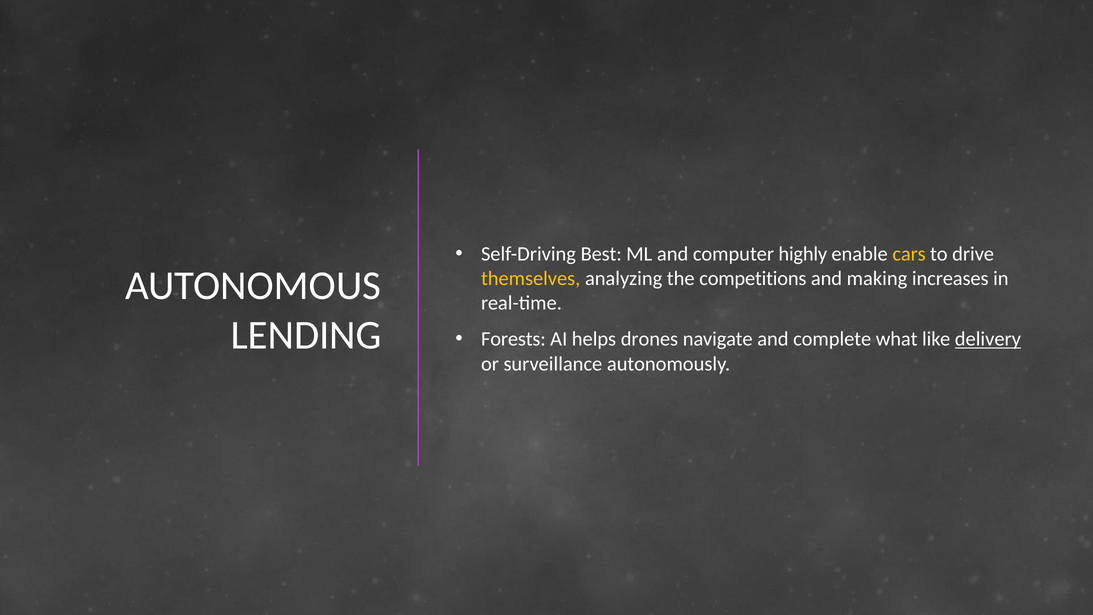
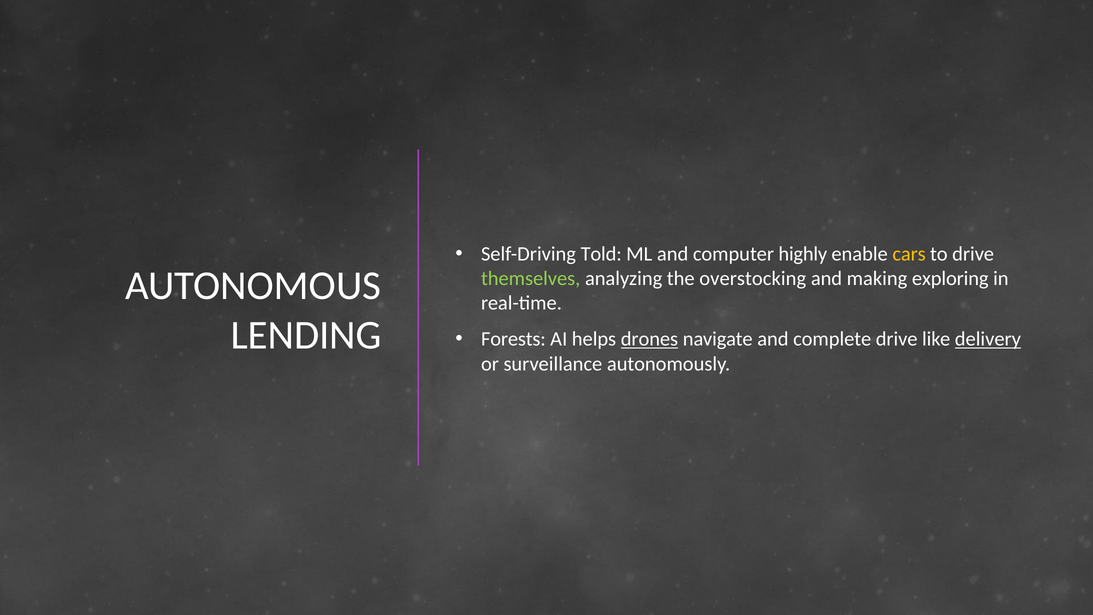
Best: Best -> Told
themselves colour: yellow -> light green
competitions: competitions -> overstocking
increases: increases -> exploring
drones underline: none -> present
complete what: what -> drive
